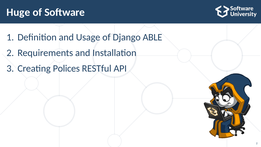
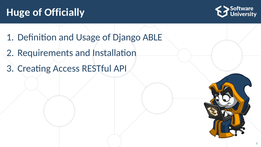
Software: Software -> Officially
Polices: Polices -> Access
